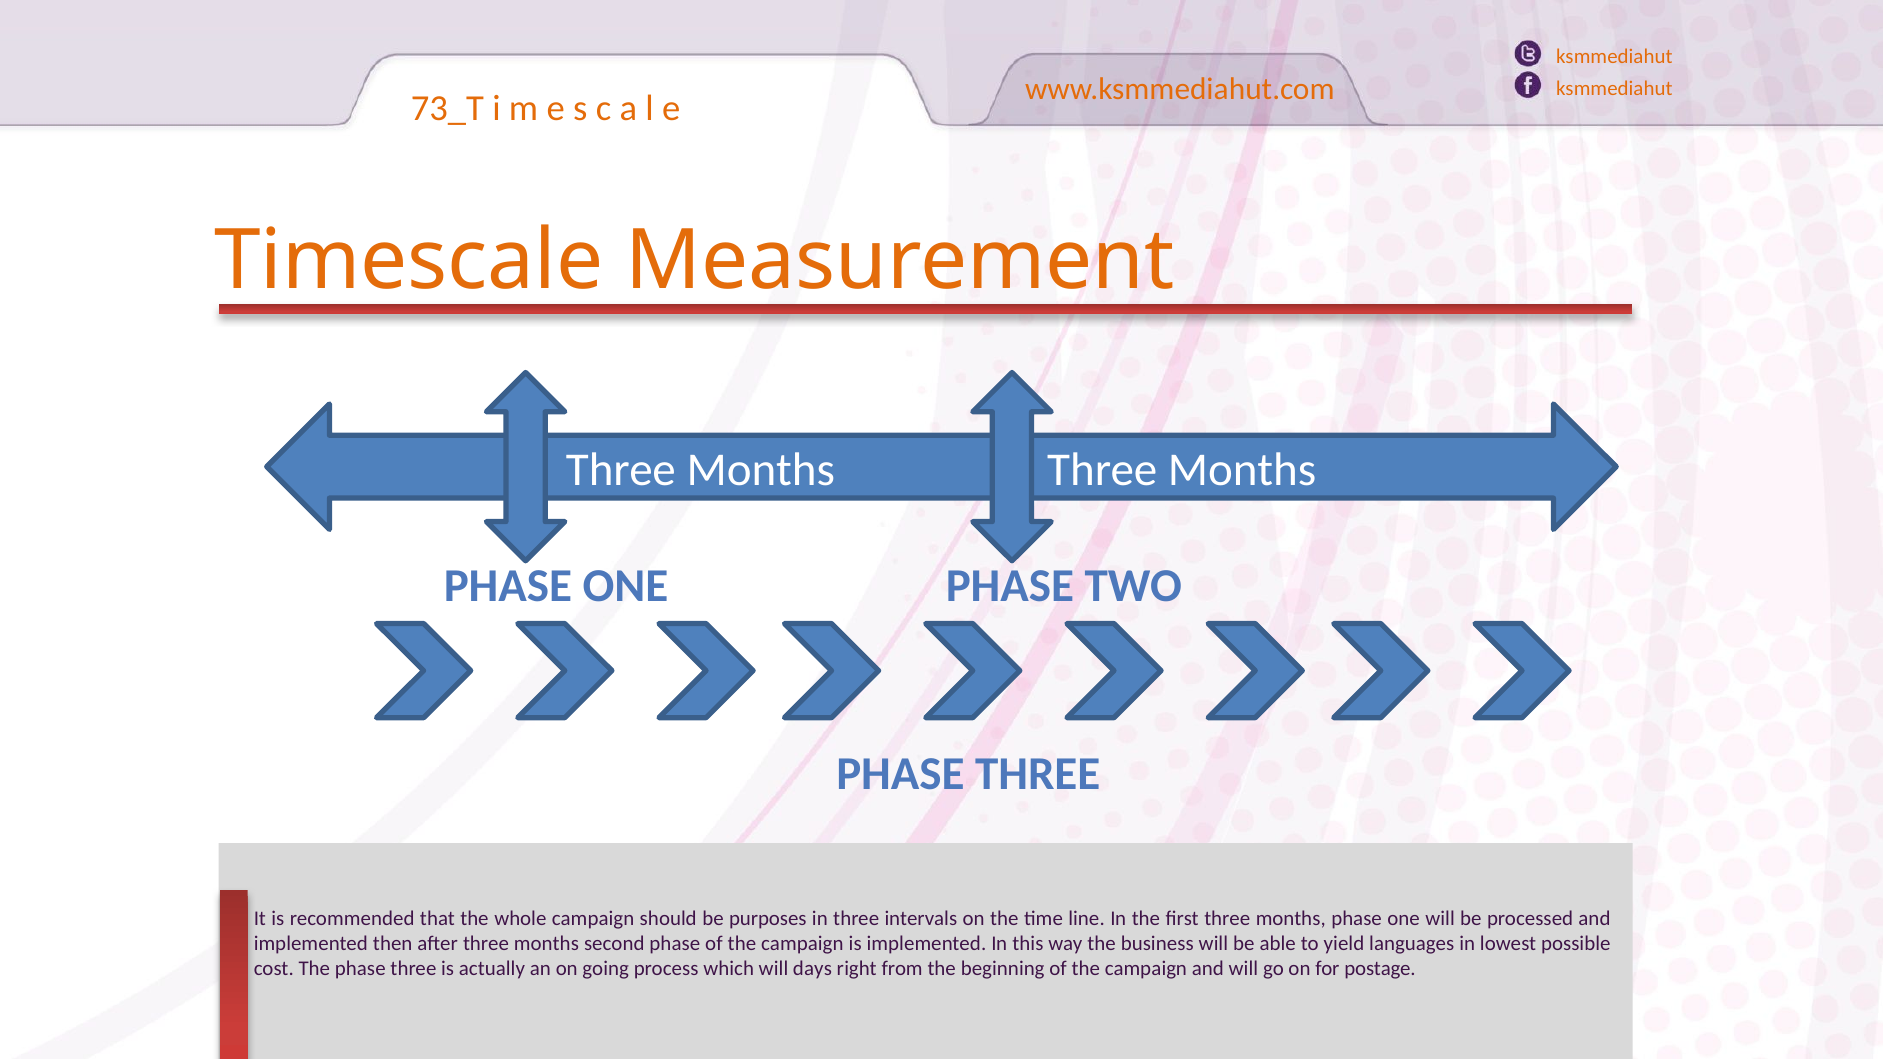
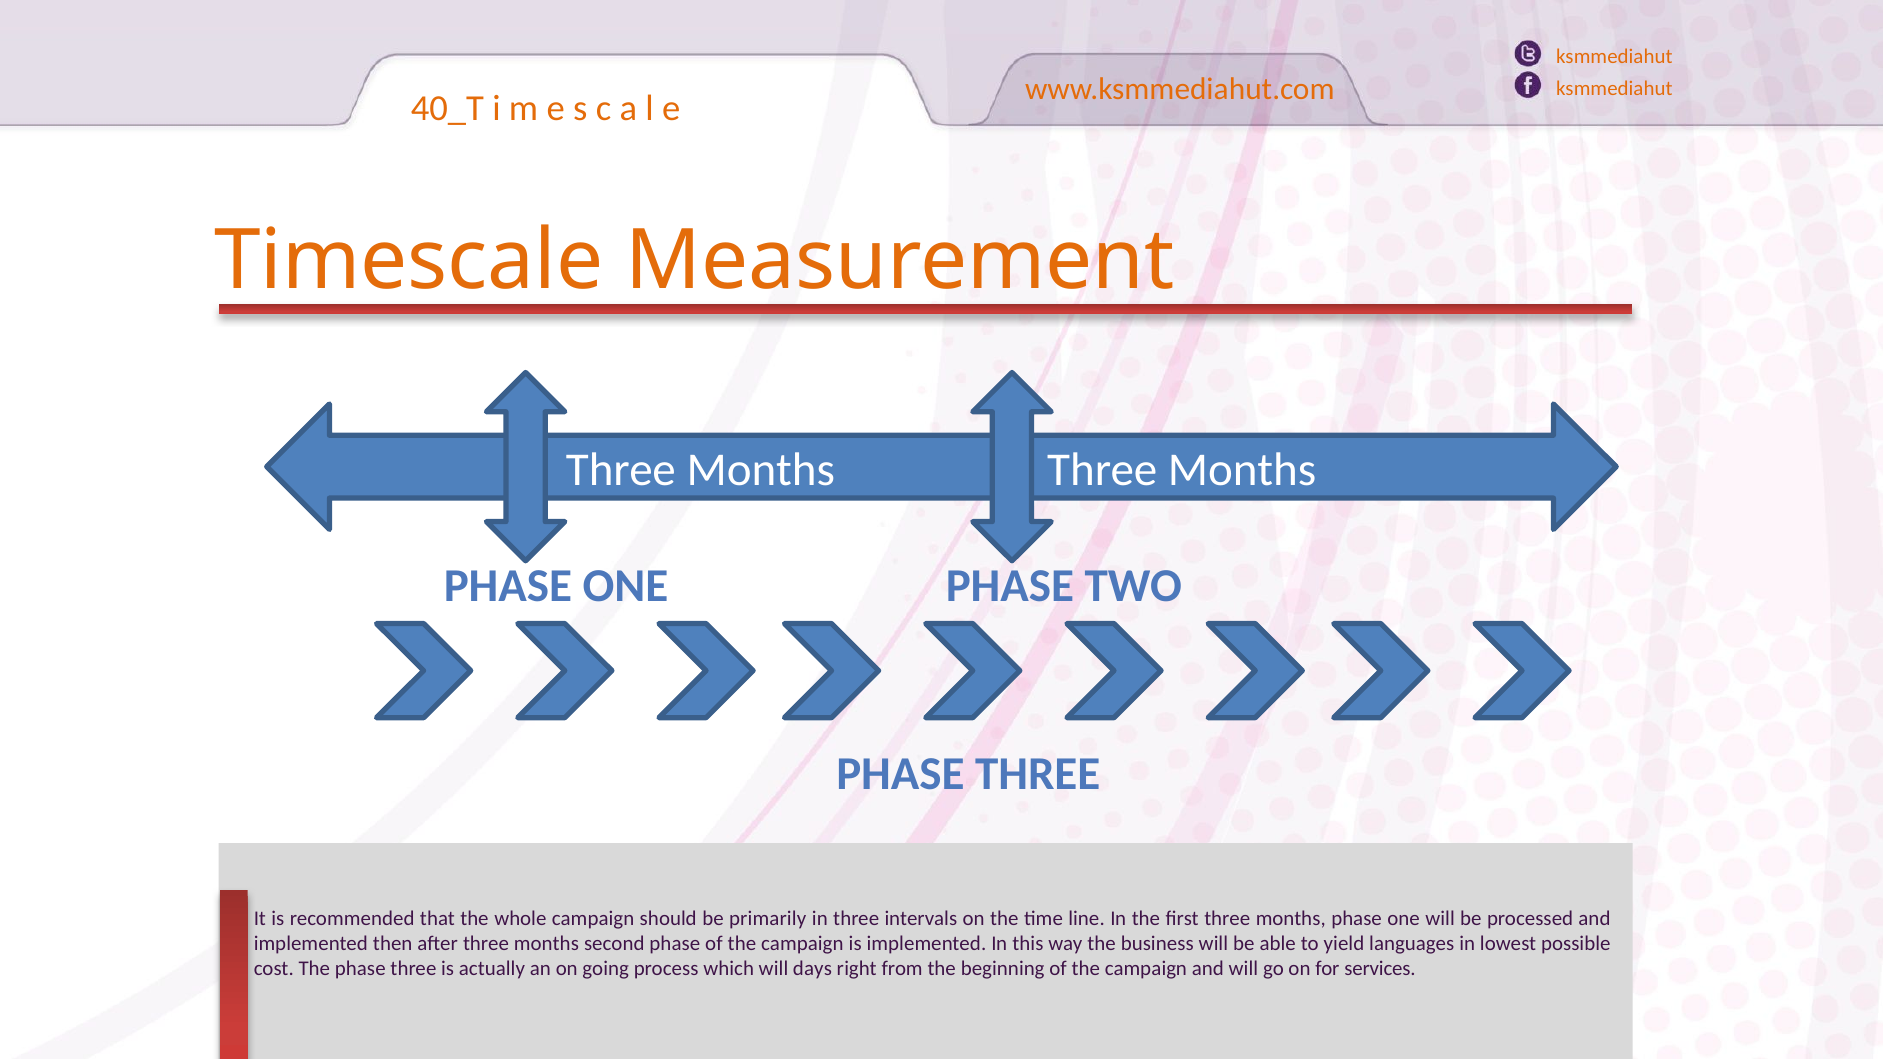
73_T: 73_T -> 40_T
purposes: purposes -> primarily
postage: postage -> services
